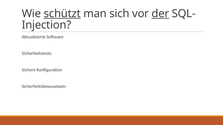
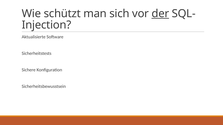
schützt underline: present -> none
